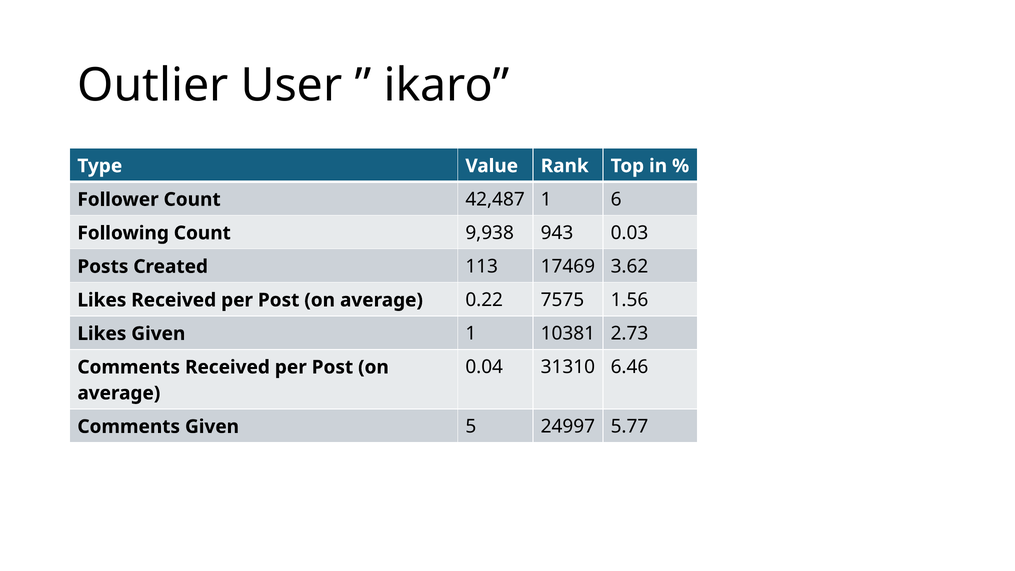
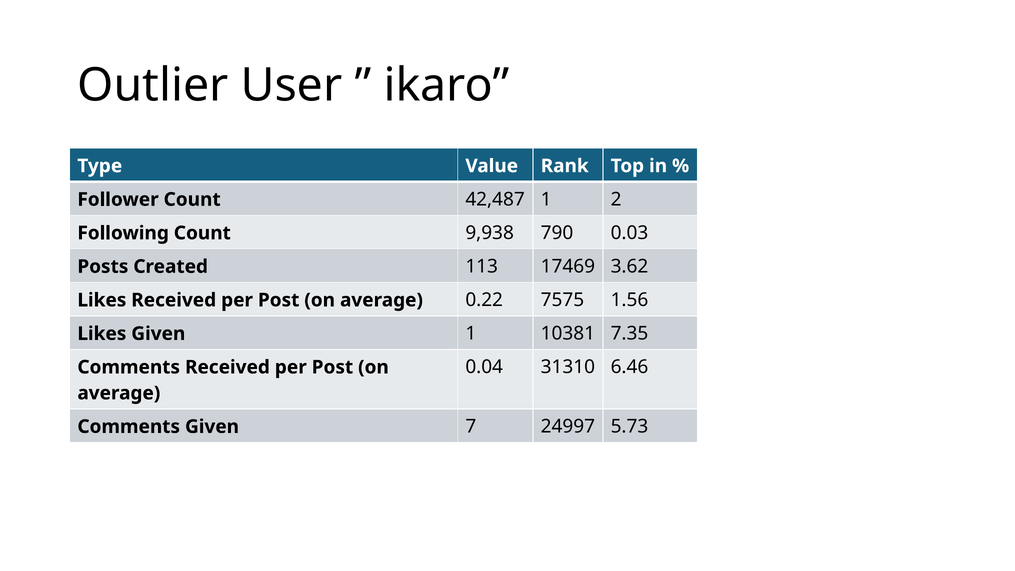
6: 6 -> 2
943: 943 -> 790
2.73: 2.73 -> 7.35
5: 5 -> 7
5.77: 5.77 -> 5.73
